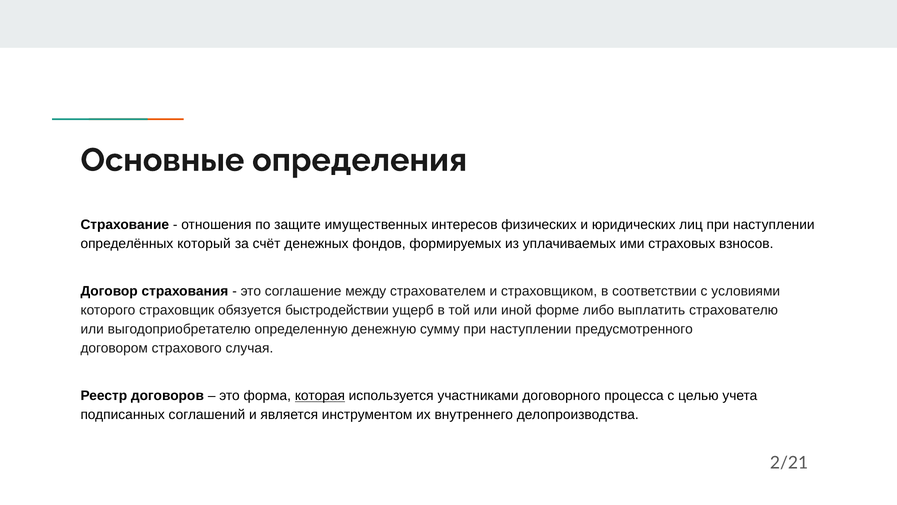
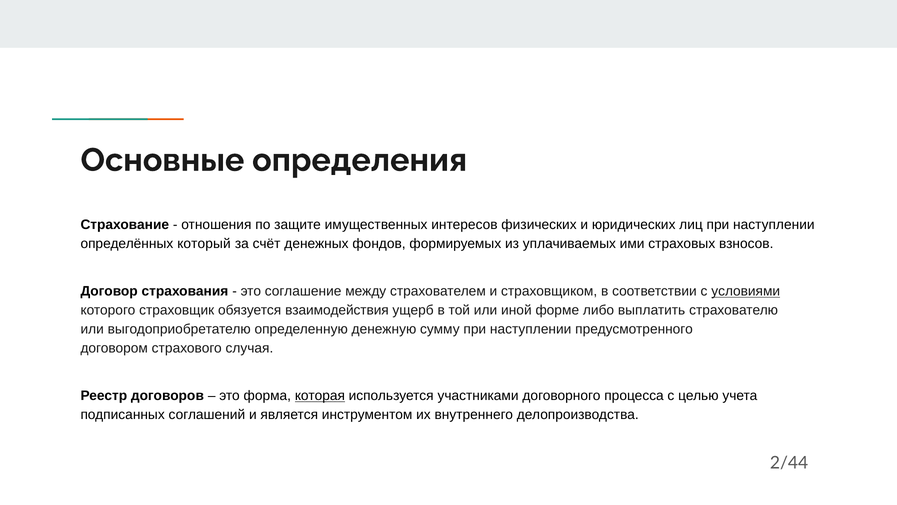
условиями underline: none -> present
быстродействии: быстродействии -> взаимодействия
2/21: 2/21 -> 2/44
